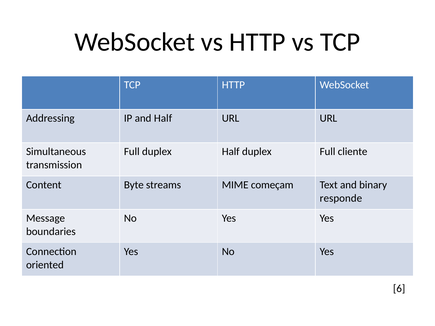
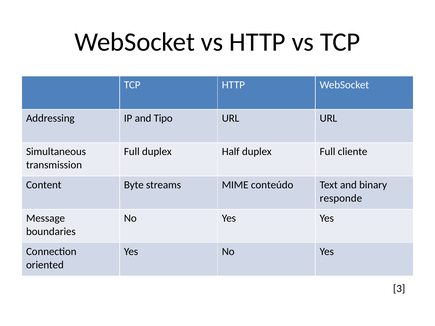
and Half: Half -> Tipo
começam: começam -> conteúdo
6: 6 -> 3
